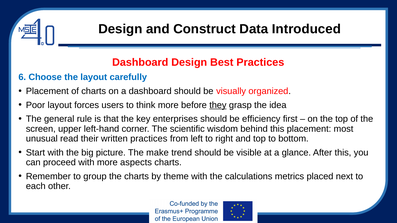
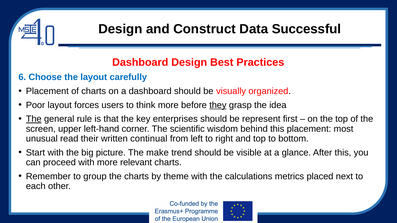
Introduced: Introduced -> Successful
The at (34, 119) underline: none -> present
efficiency: efficiency -> represent
written practices: practices -> continual
aspects: aspects -> relevant
